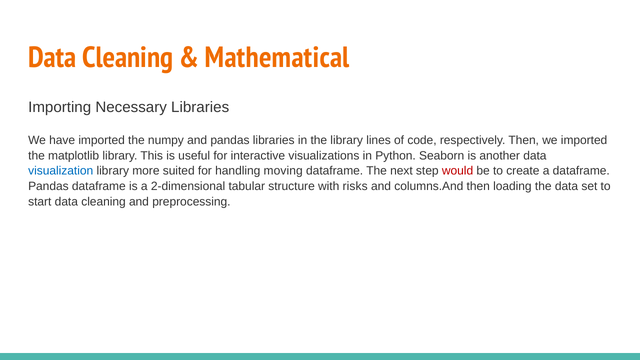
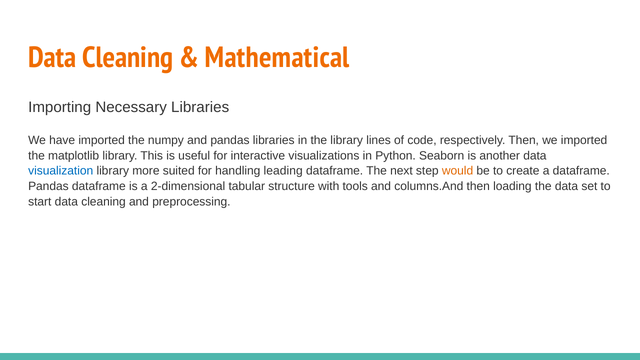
moving: moving -> leading
would colour: red -> orange
risks: risks -> tools
